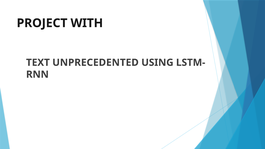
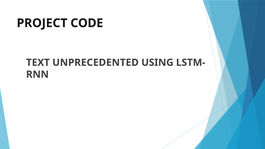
WITH: WITH -> CODE
